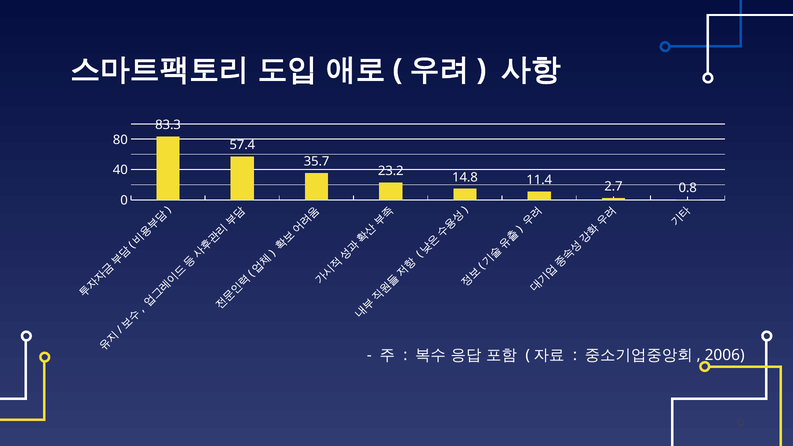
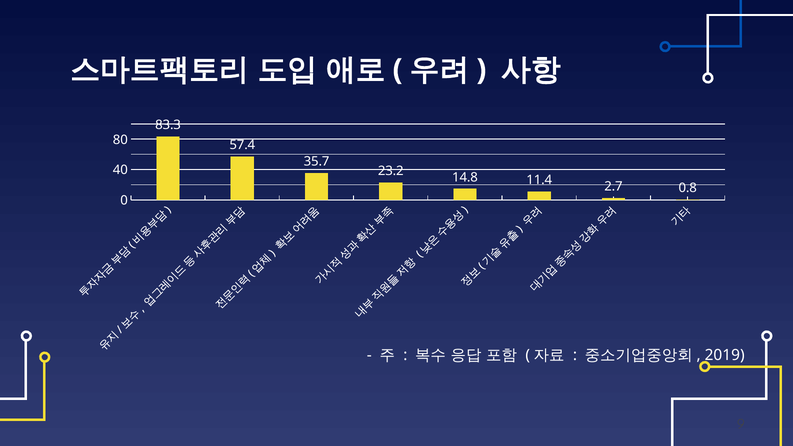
2006: 2006 -> 2019
